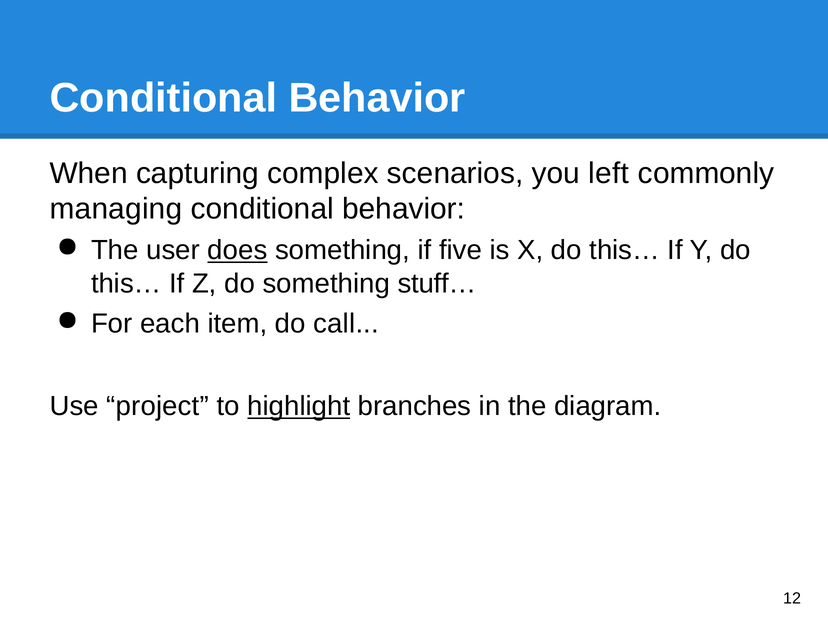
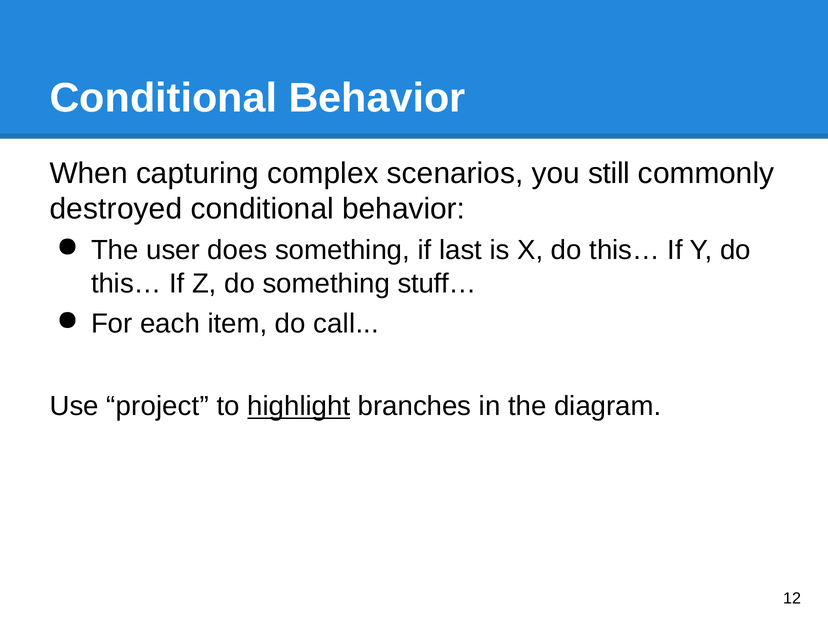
left: left -> still
managing: managing -> destroyed
does underline: present -> none
five: five -> last
